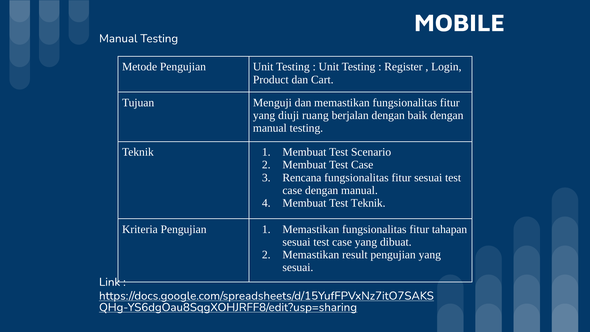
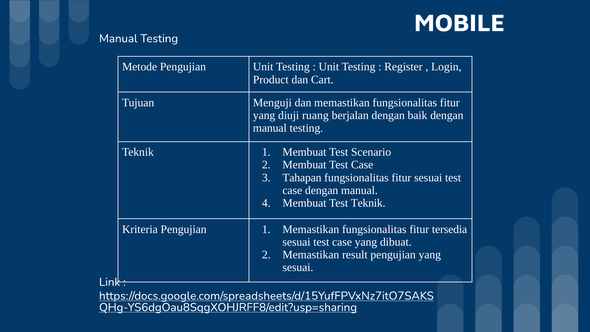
Rencana: Rencana -> Tahapan
tahapan: tahapan -> tersedia
